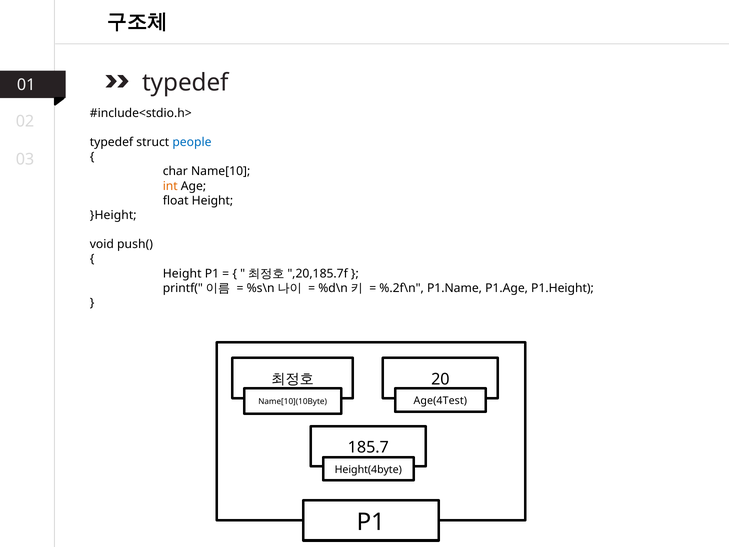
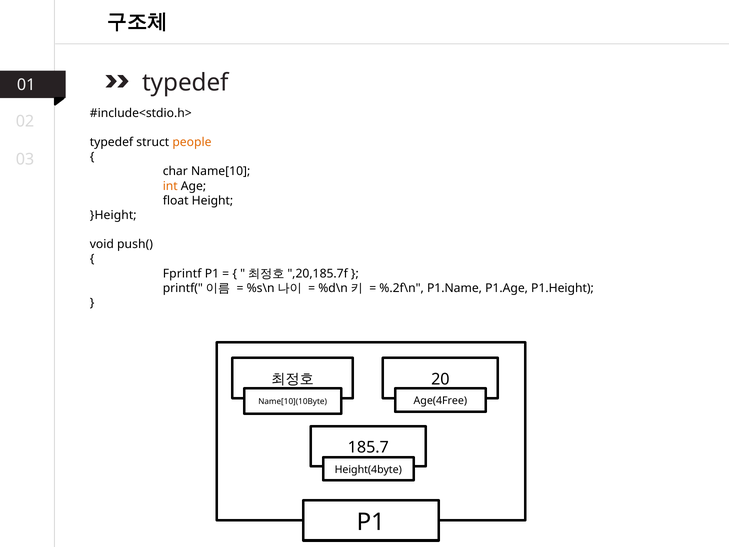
people colour: blue -> orange
Height at (182, 273): Height -> Fprintf
Age(4Test: Age(4Test -> Age(4Free
